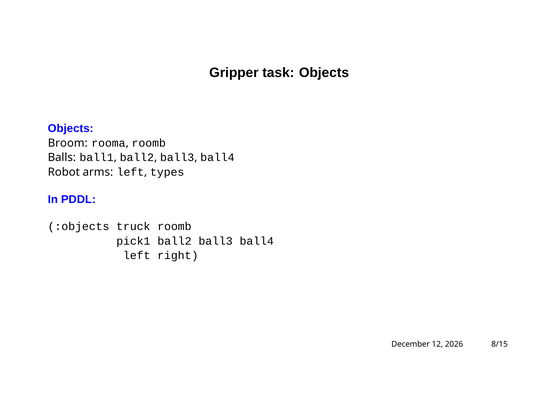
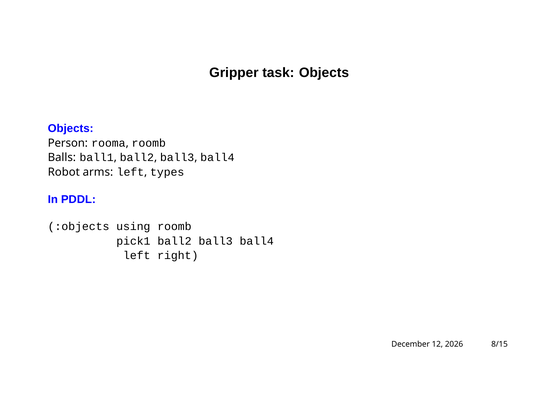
Broom: Broom -> Person
truck: truck -> using
